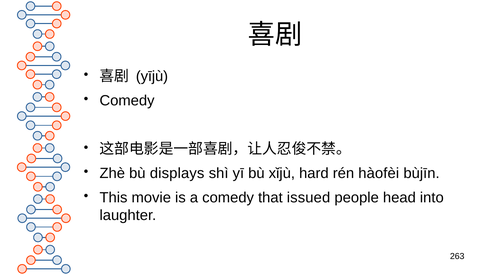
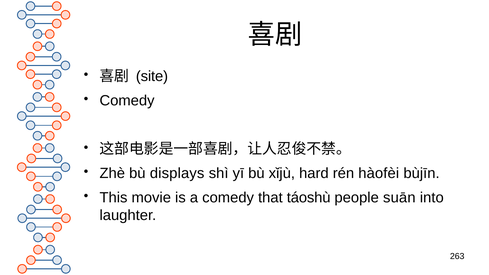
yījù: yījù -> site
issued: issued -> táoshù
head: head -> suān
